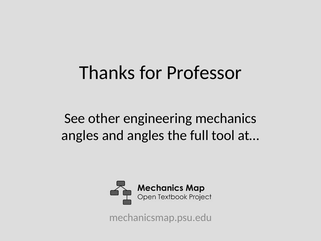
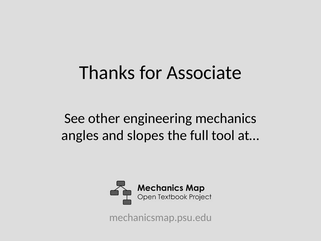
Professor: Professor -> Associate
and angles: angles -> slopes
